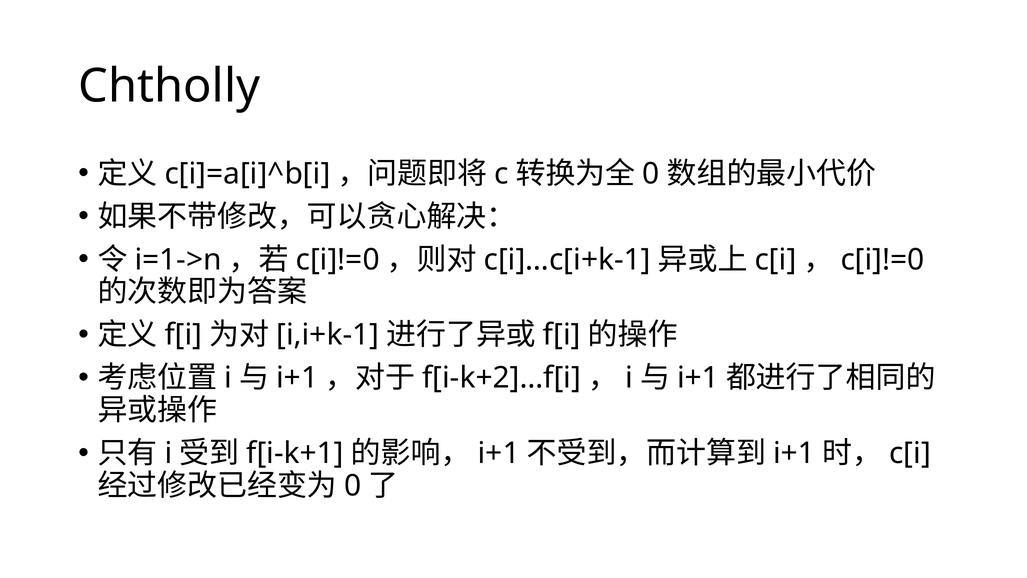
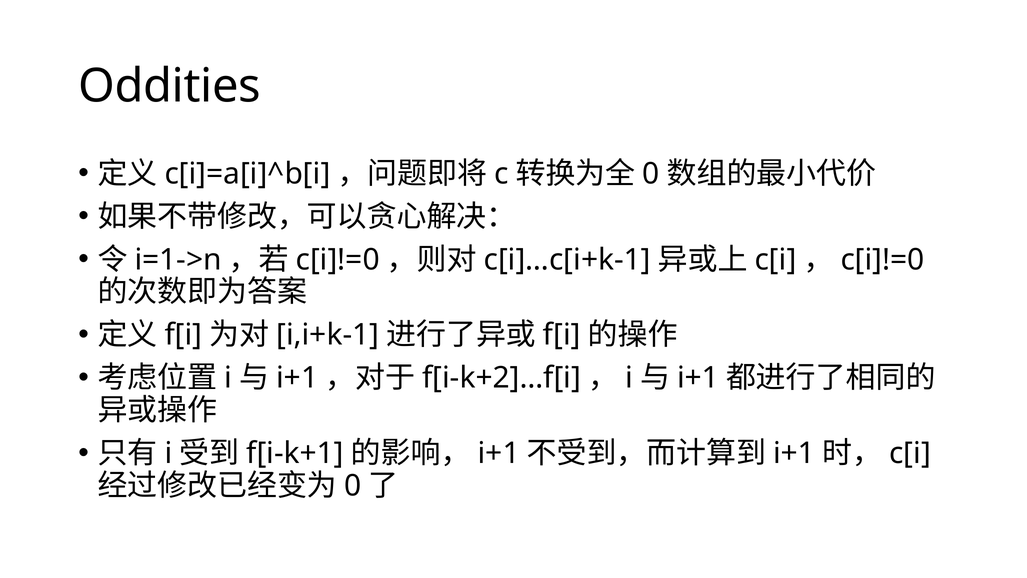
Chtholly: Chtholly -> Oddities
